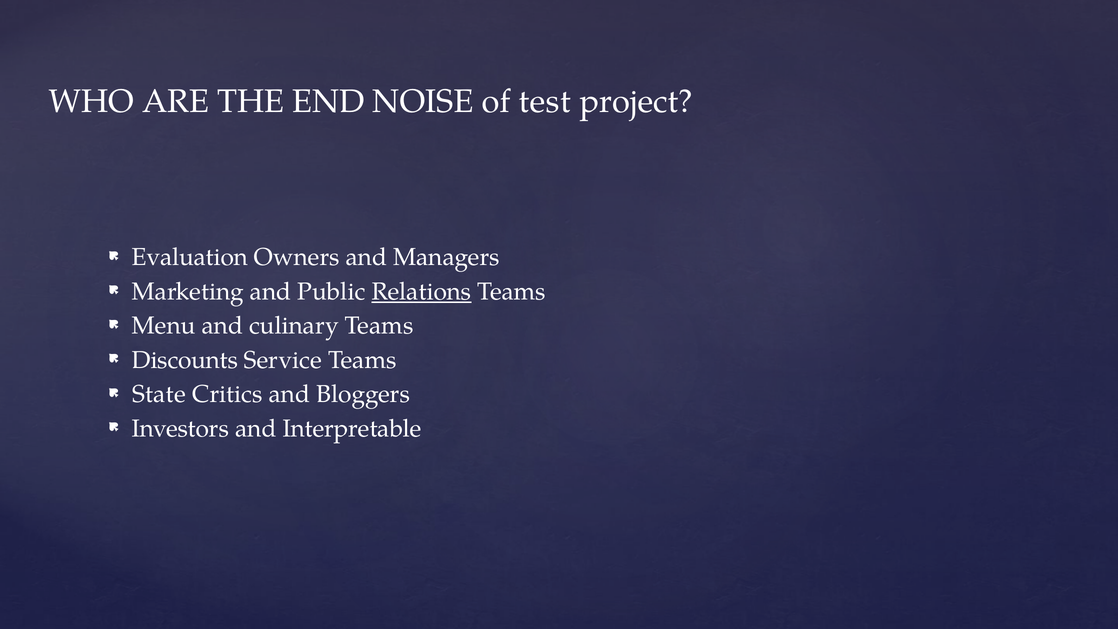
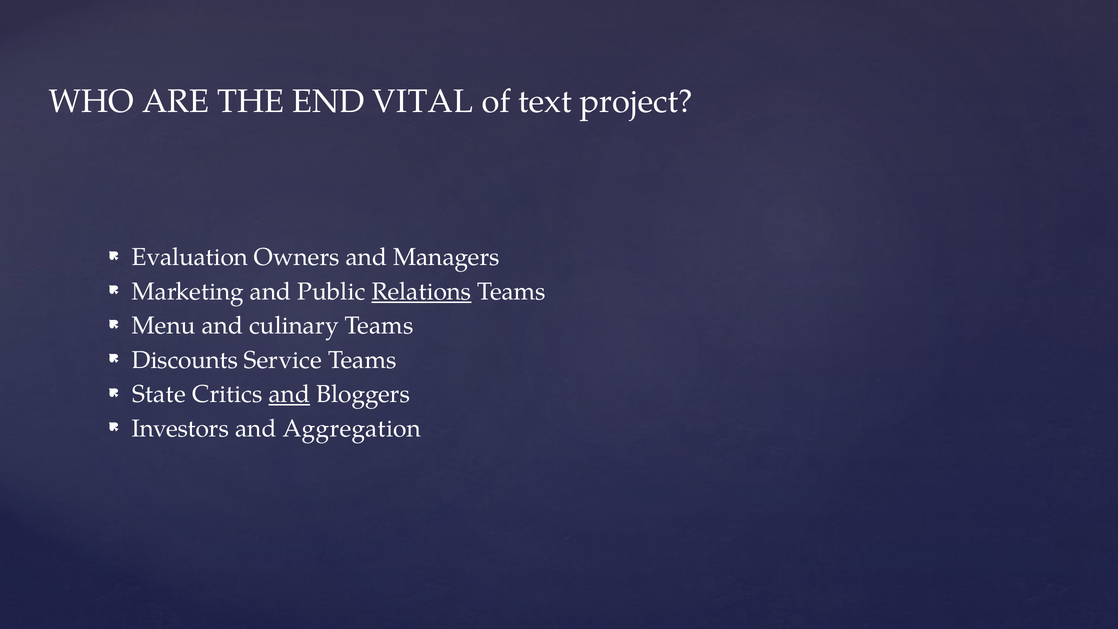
NOISE: NOISE -> VITAL
test: test -> text
and at (289, 394) underline: none -> present
Interpretable: Interpretable -> Aggregation
